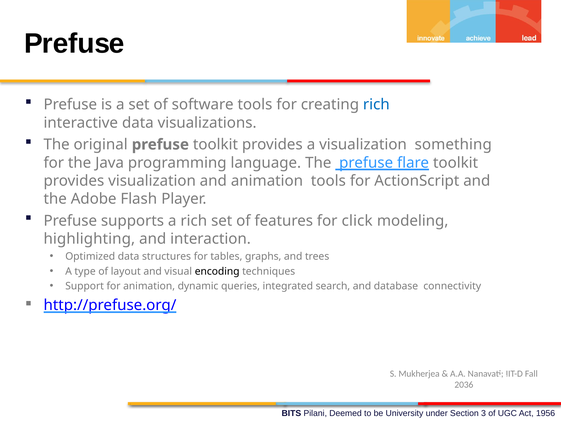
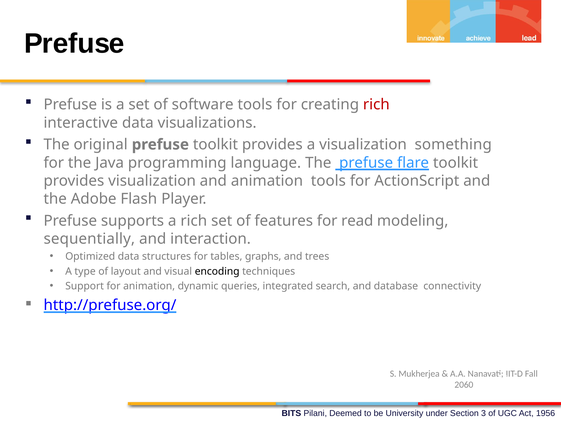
rich at (376, 105) colour: blue -> red
click: click -> read
highlighting: highlighting -> sequentially
2036: 2036 -> 2060
